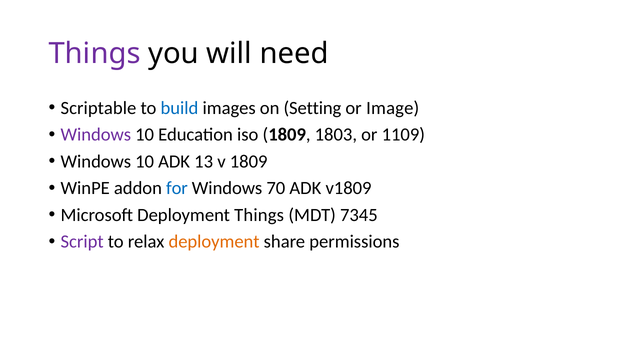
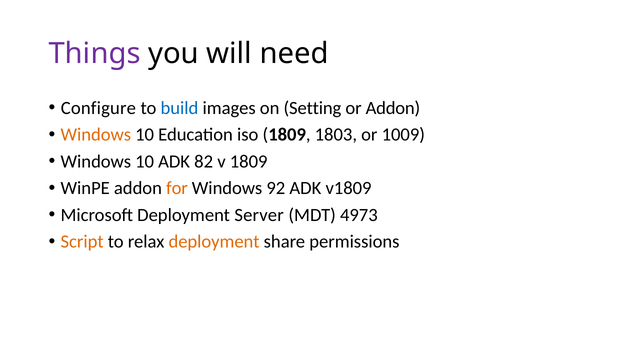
Scriptable: Scriptable -> Configure
or Image: Image -> Addon
Windows at (96, 135) colour: purple -> orange
1109: 1109 -> 1009
13: 13 -> 82
for colour: blue -> orange
70: 70 -> 92
Deployment Things: Things -> Server
7345: 7345 -> 4973
Script colour: purple -> orange
